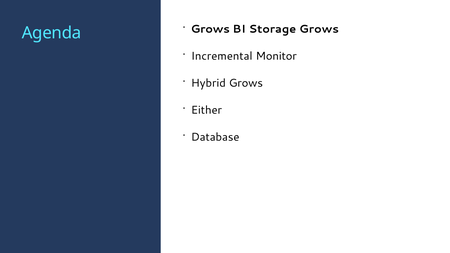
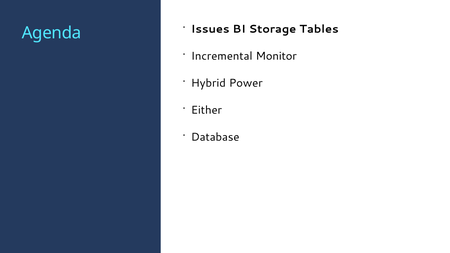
Grows at (210, 29): Grows -> Issues
Storage Grows: Grows -> Tables
Hybrid Grows: Grows -> Power
